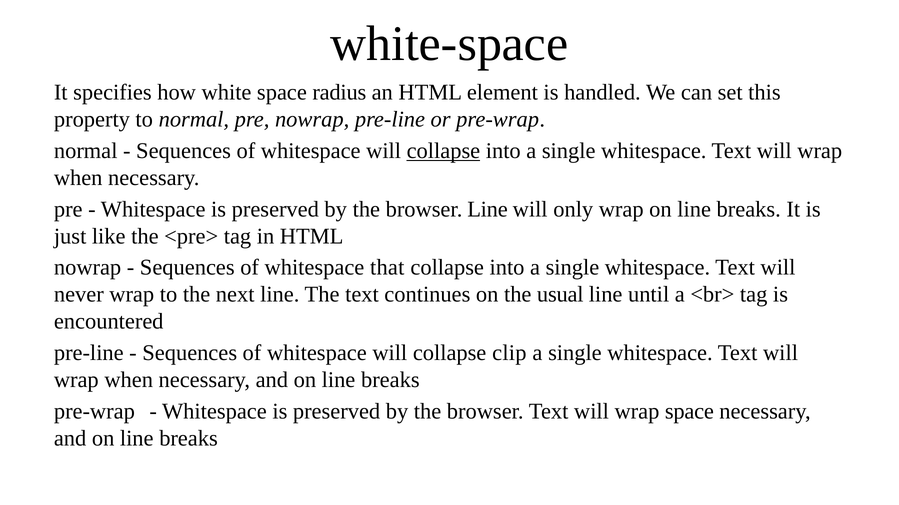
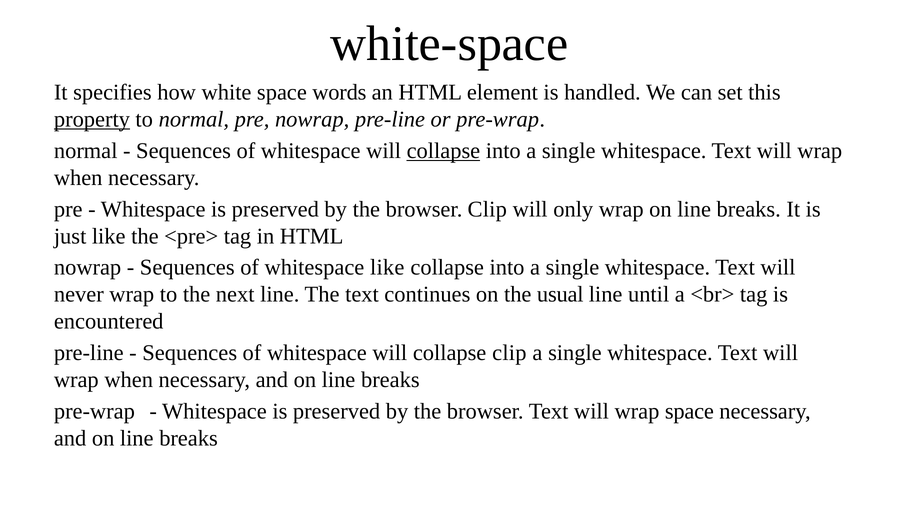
radius: radius -> words
property underline: none -> present
browser Line: Line -> Clip
whitespace that: that -> like
